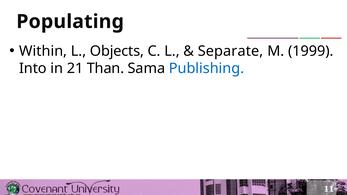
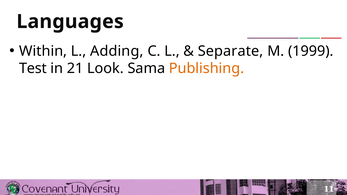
Populating: Populating -> Languages
Objects: Objects -> Adding
Into: Into -> Test
Than: Than -> Look
Publishing colour: blue -> orange
